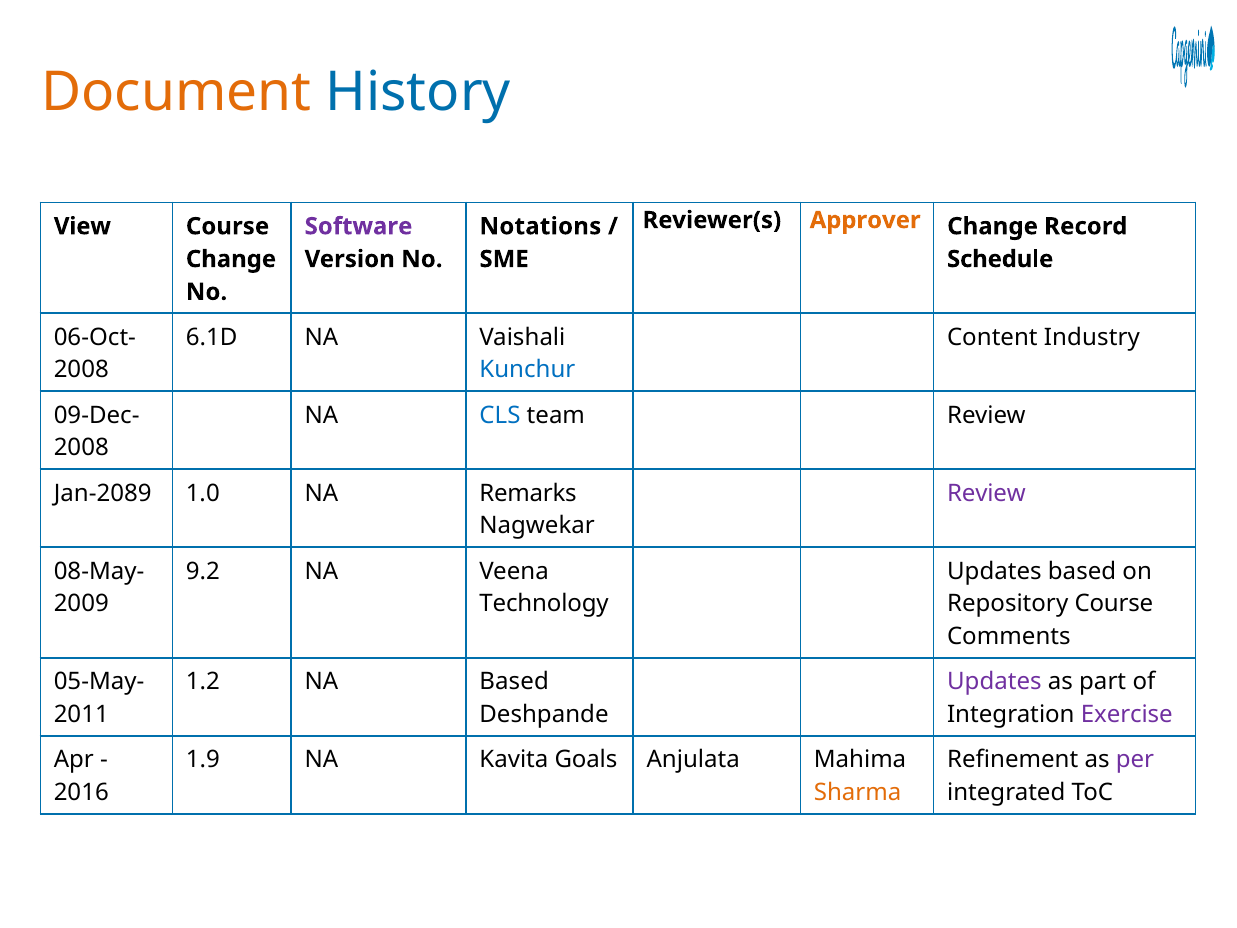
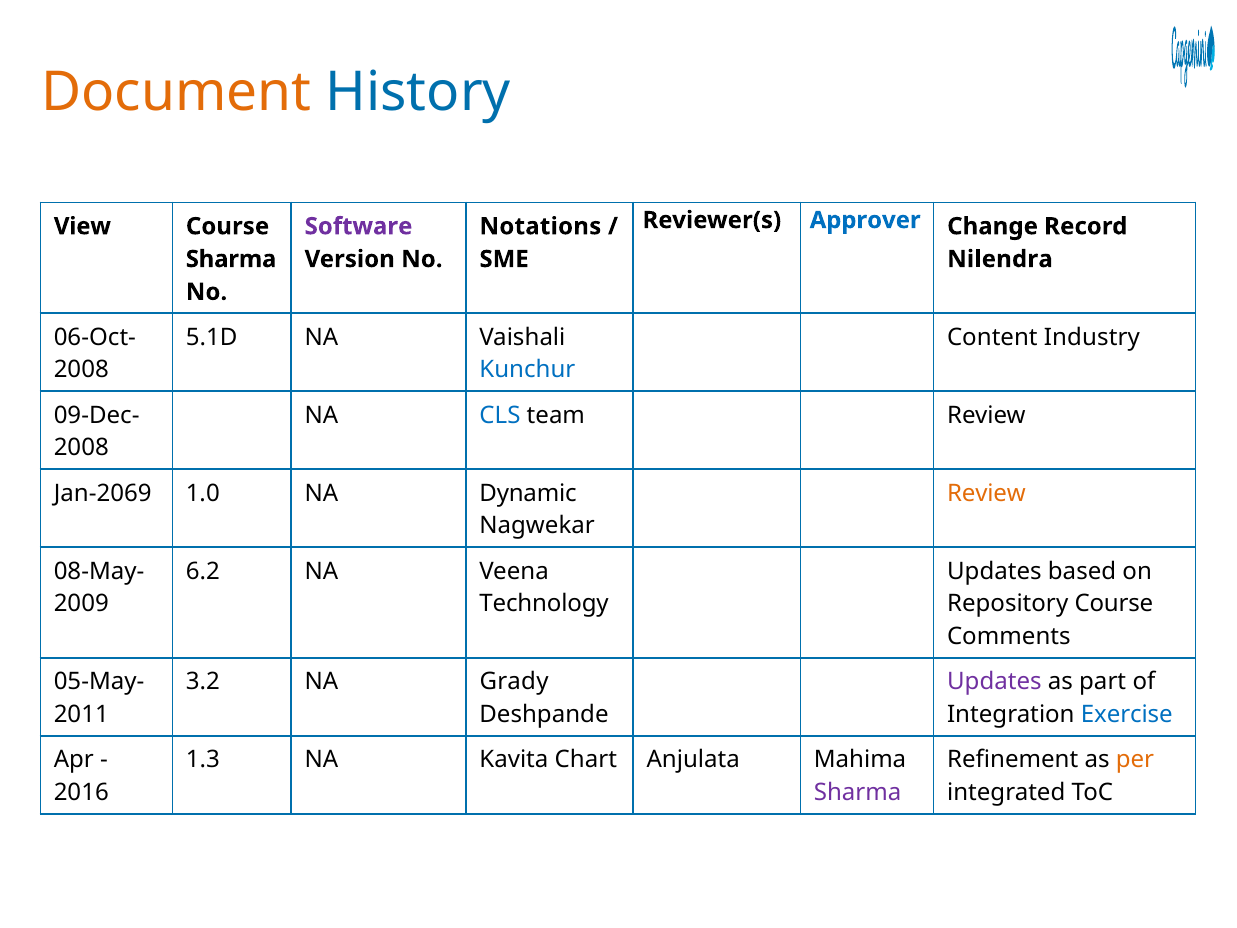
Approver colour: orange -> blue
Change at (231, 259): Change -> Sharma
Schedule: Schedule -> Nilendra
6.1D: 6.1D -> 5.1D
Jan-2089: Jan-2089 -> Jan-2069
Remarks: Remarks -> Dynamic
Review at (986, 493) colour: purple -> orange
9.2: 9.2 -> 6.2
1.2: 1.2 -> 3.2
NA Based: Based -> Grady
Exercise colour: purple -> blue
1.9: 1.9 -> 1.3
Goals: Goals -> Chart
per colour: purple -> orange
Sharma at (858, 792) colour: orange -> purple
